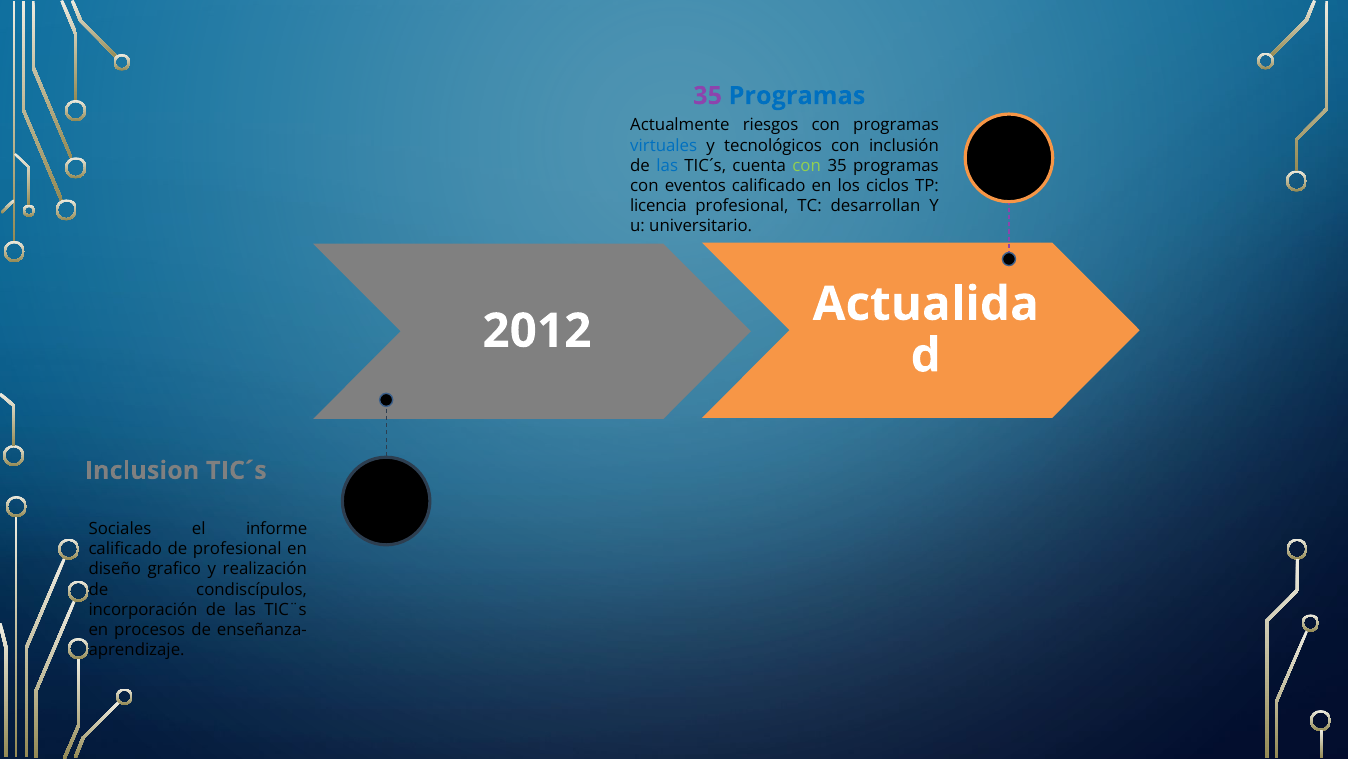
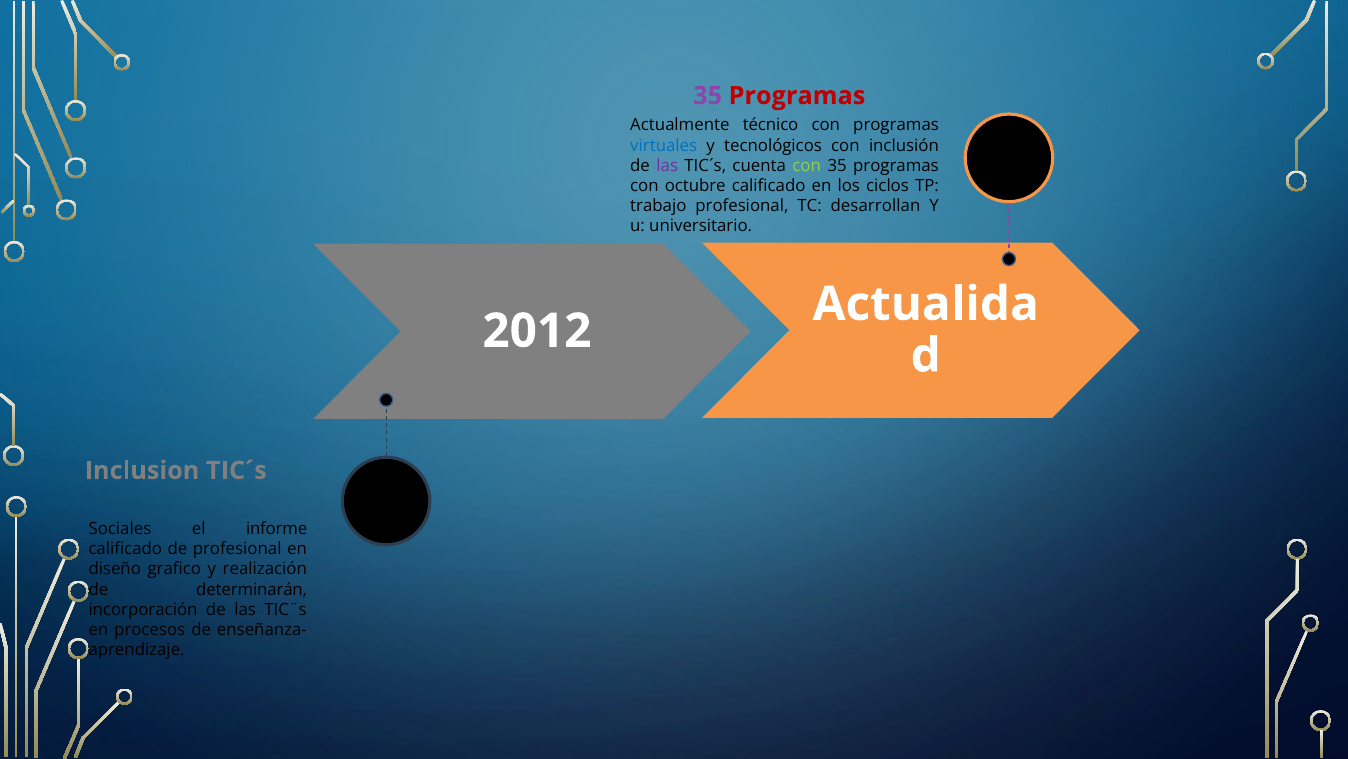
Programas at (797, 96) colour: blue -> red
riesgos: riesgos -> técnico
las at (667, 166) colour: blue -> purple
eventos: eventos -> octubre
licencia: licencia -> trabajo
condiscípulos: condiscípulos -> determinarán
